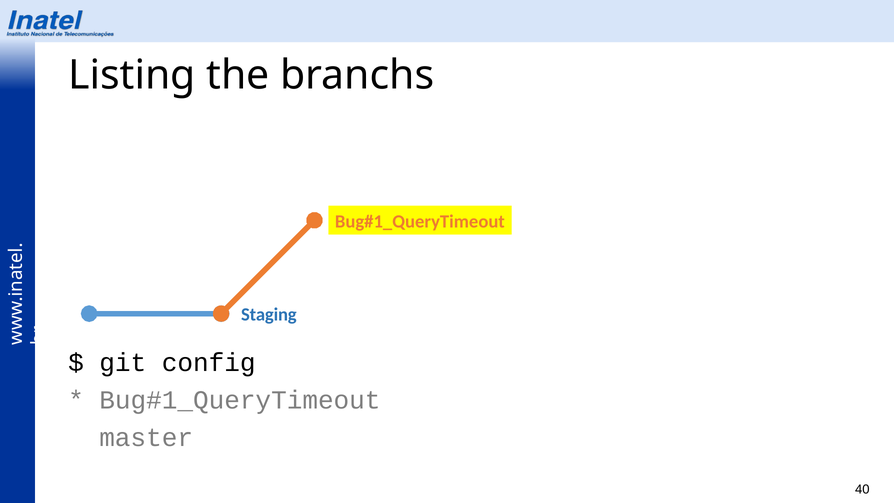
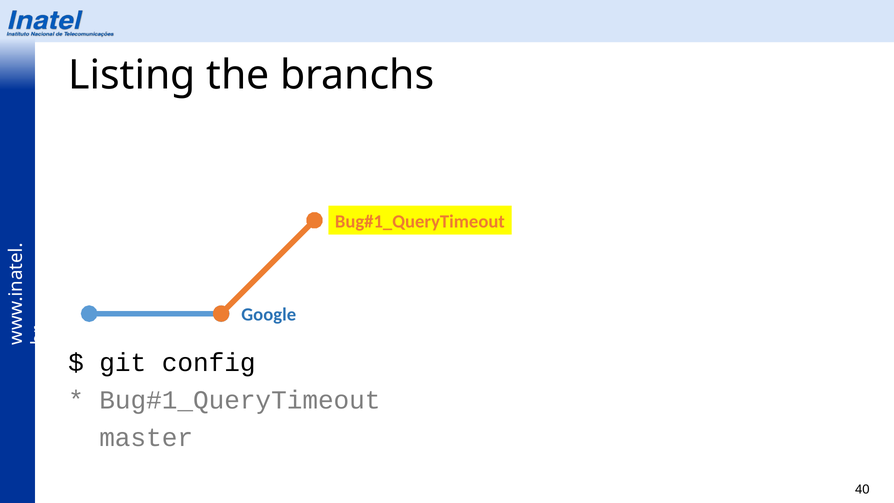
Staging: Staging -> Google
